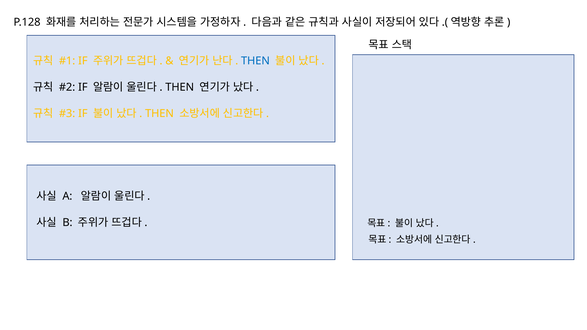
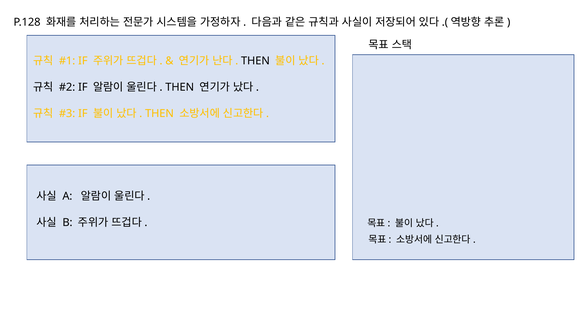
THEN at (255, 61) colour: blue -> black
